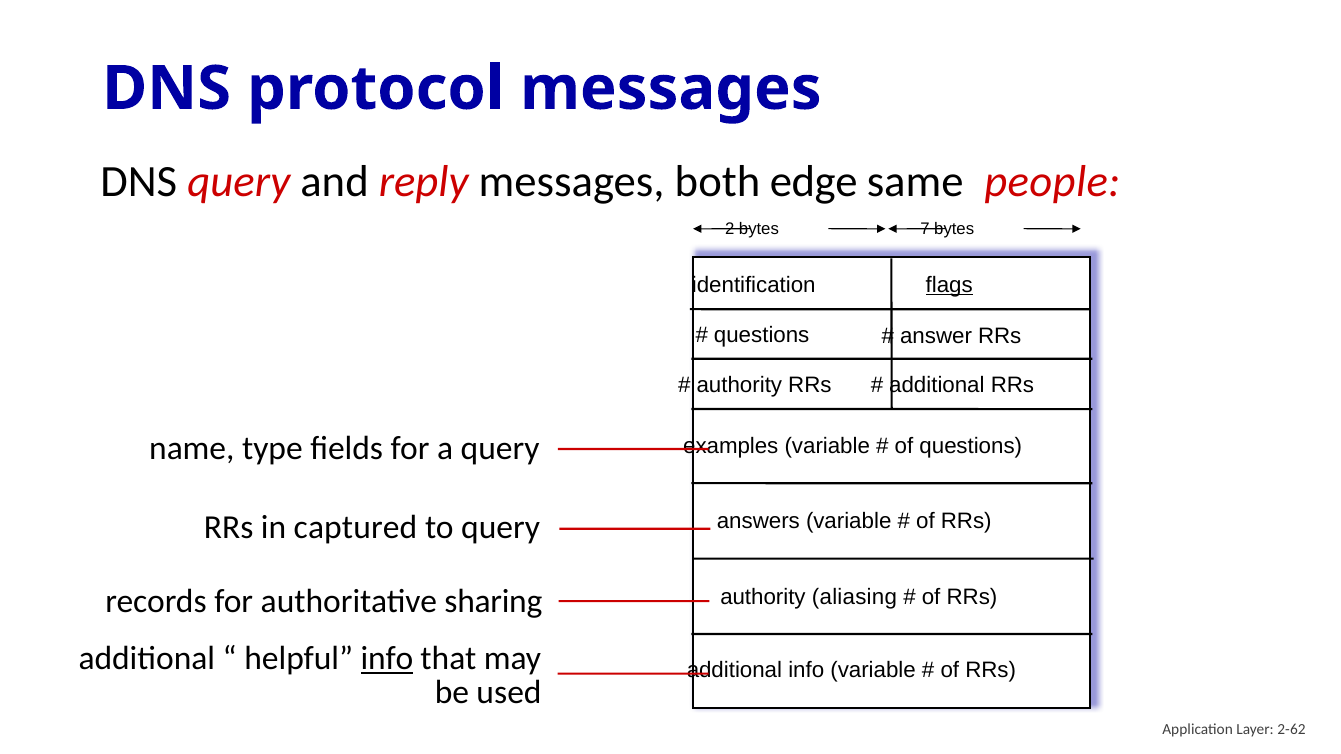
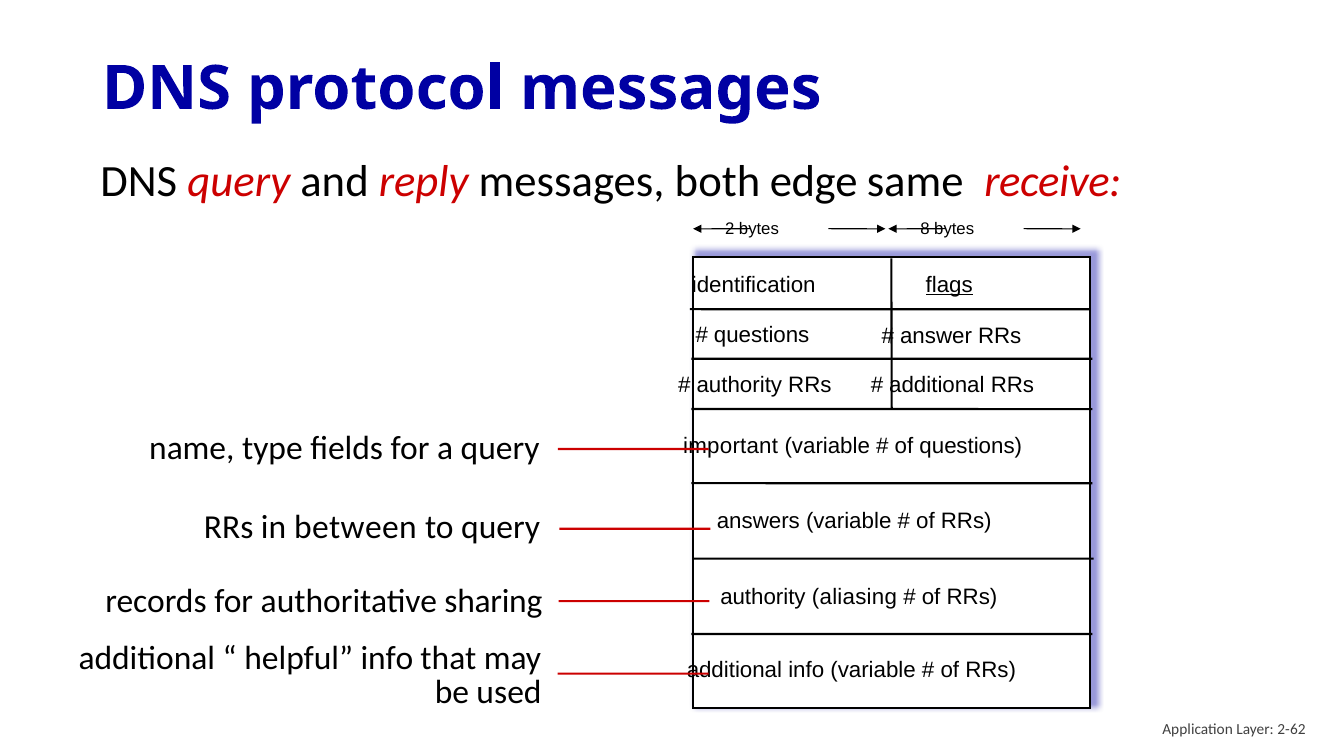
people: people -> receive
7: 7 -> 8
examples: examples -> important
captured: captured -> between
info at (387, 659) underline: present -> none
